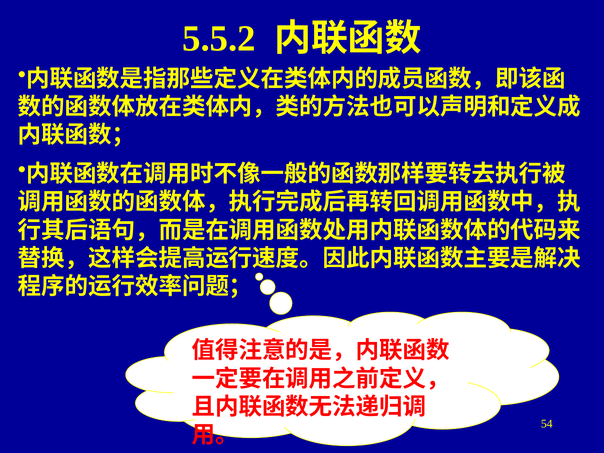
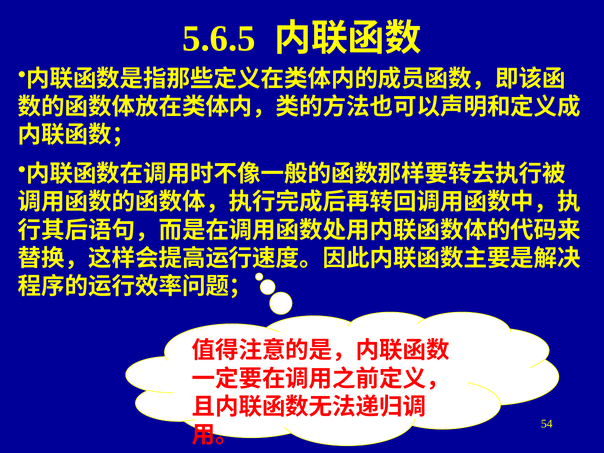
5.5.2: 5.5.2 -> 5.6.5
